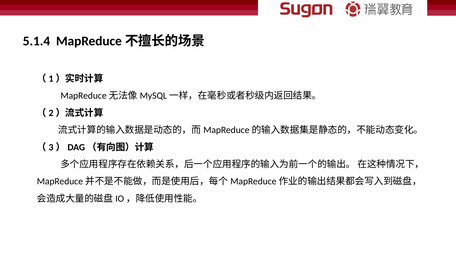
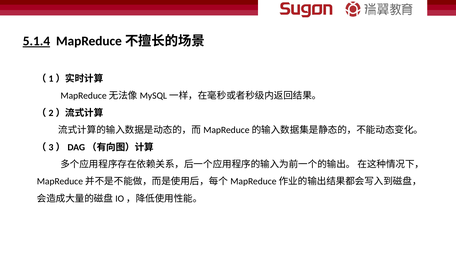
5.1.4 underline: none -> present
